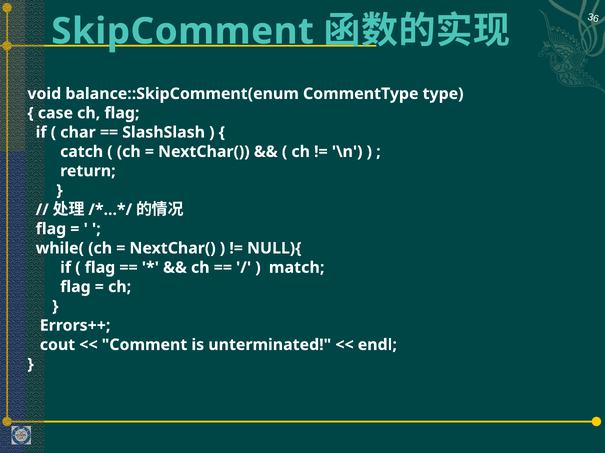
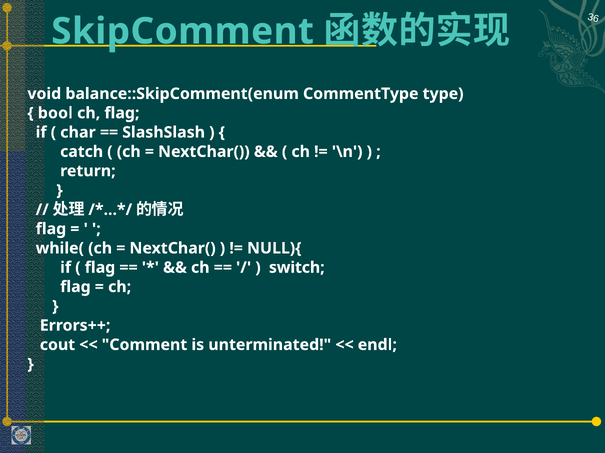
case: case -> bool
match: match -> switch
